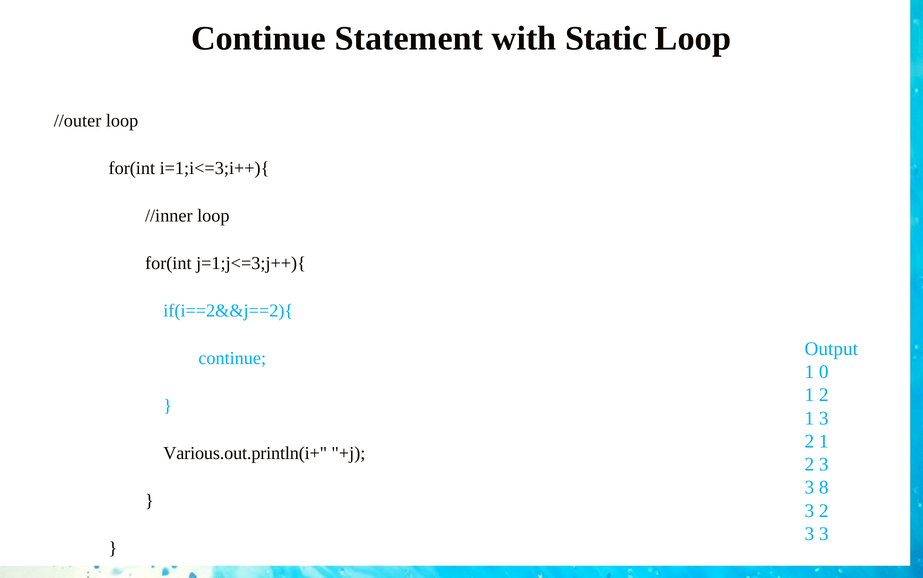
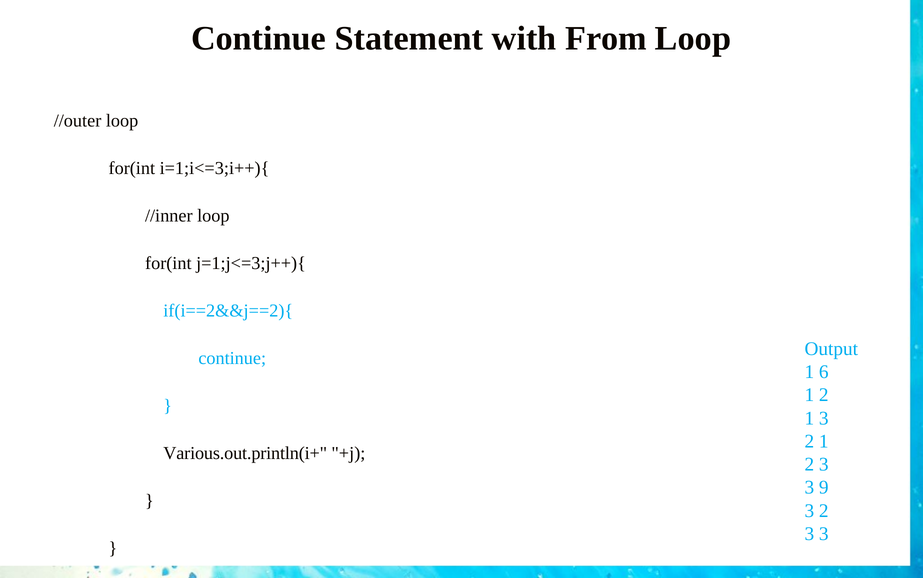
Static: Static -> From
0: 0 -> 6
8: 8 -> 9
